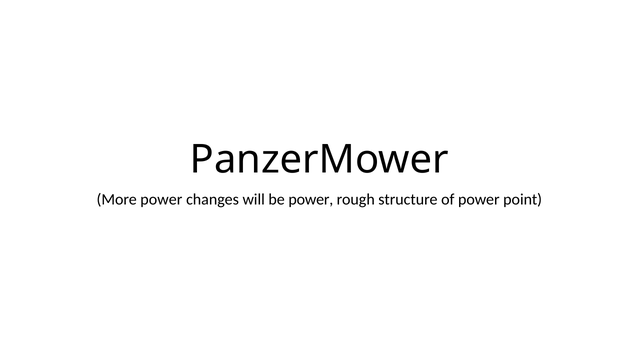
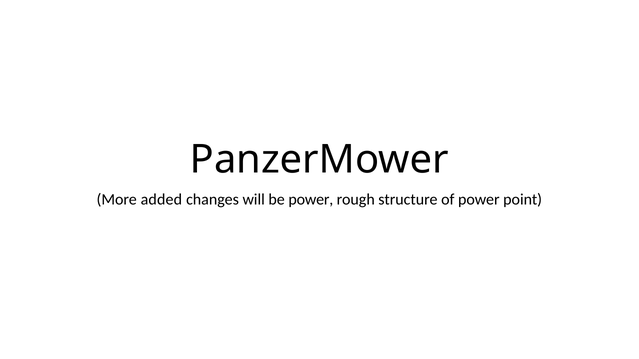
More power: power -> added
